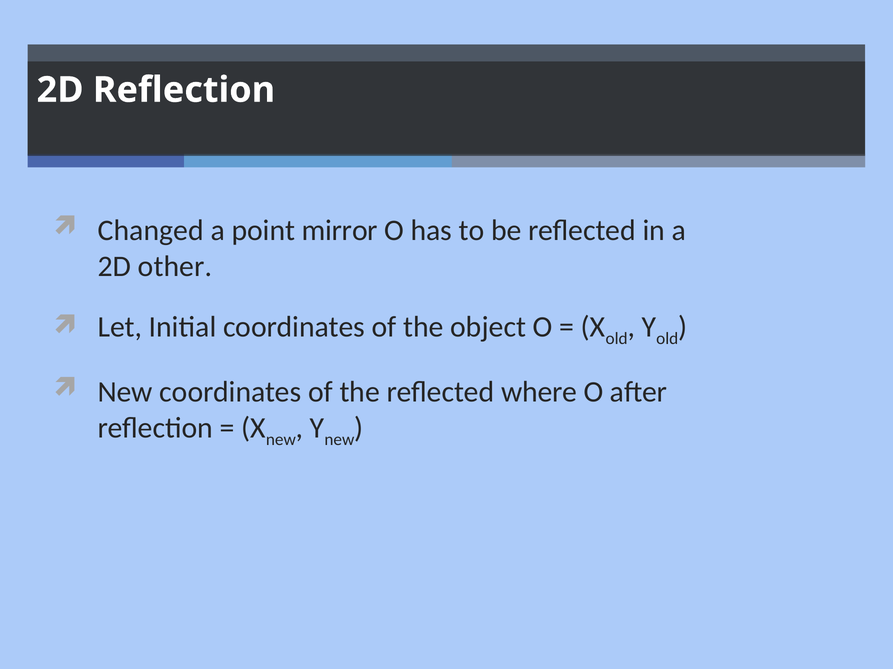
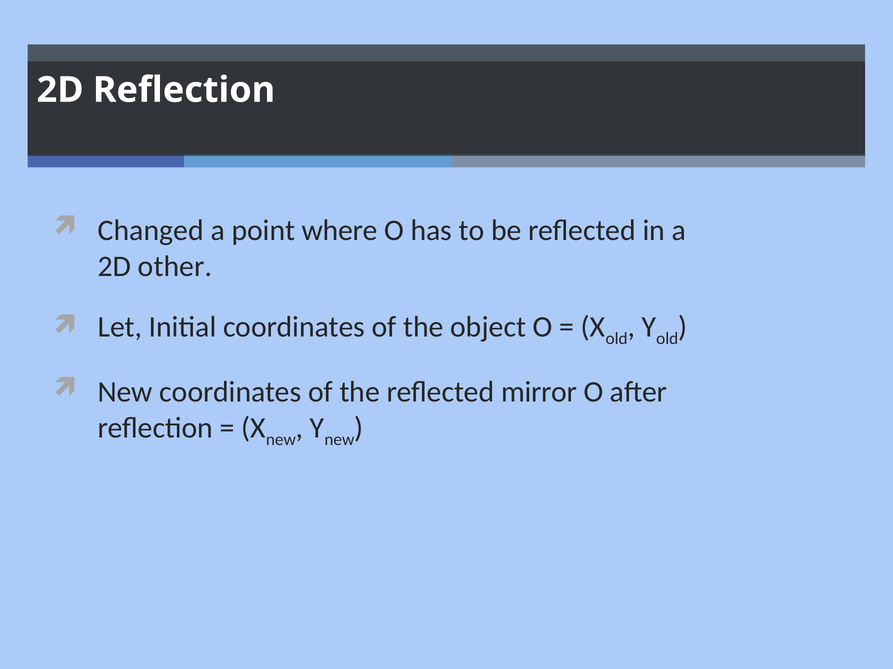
mirror: mirror -> where
where: where -> mirror
